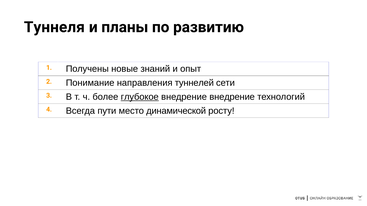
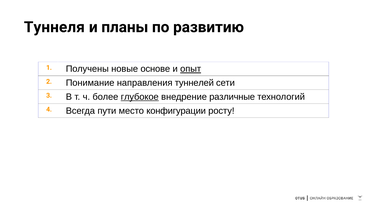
знаний: знаний -> основе
опыт underline: none -> present
внедрение внедрение: внедрение -> различные
динамической: динамической -> конфигурации
